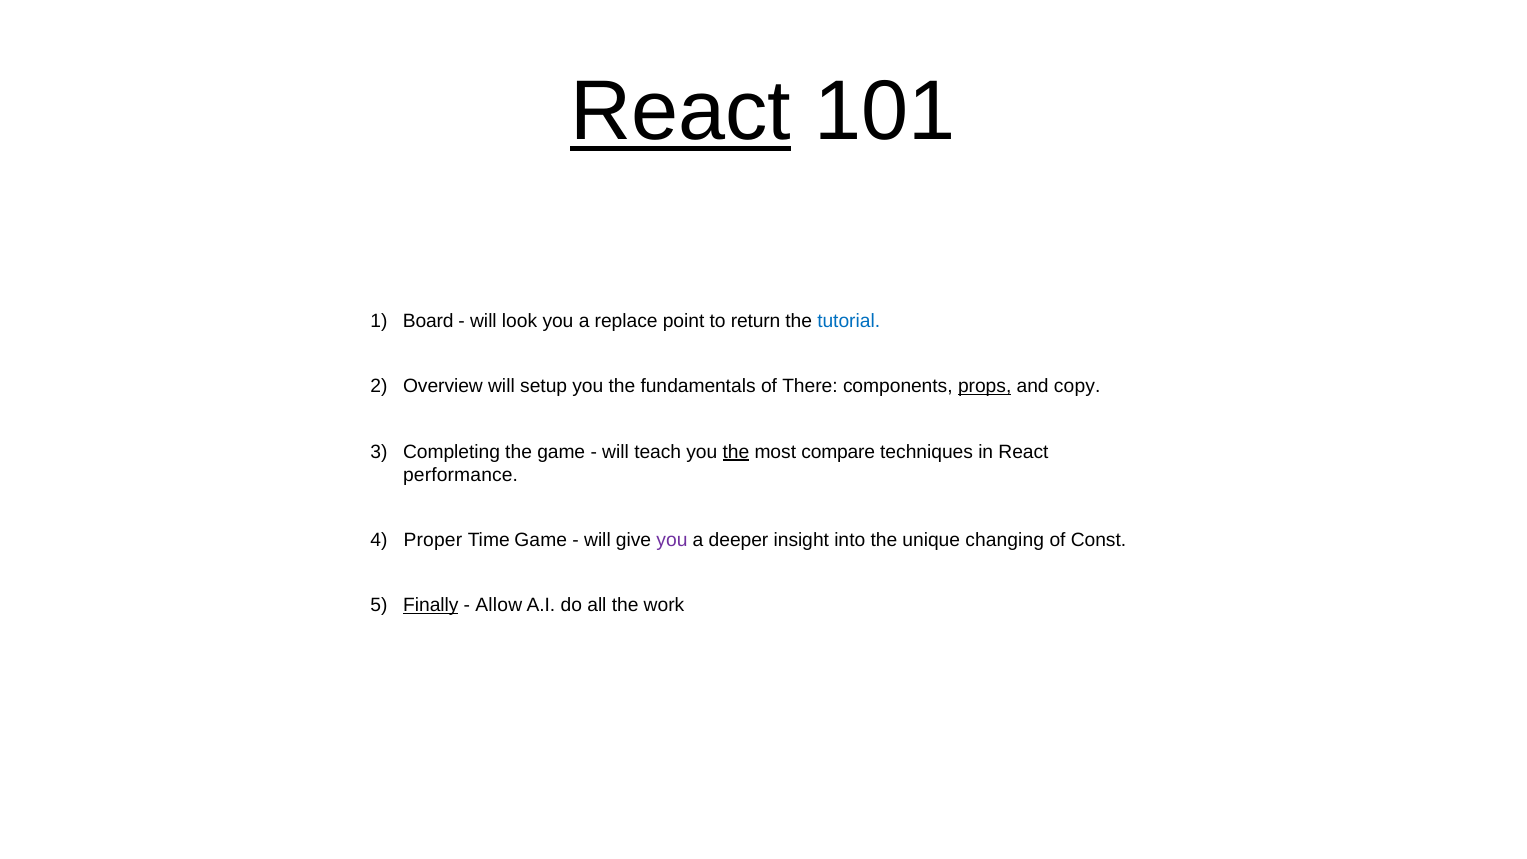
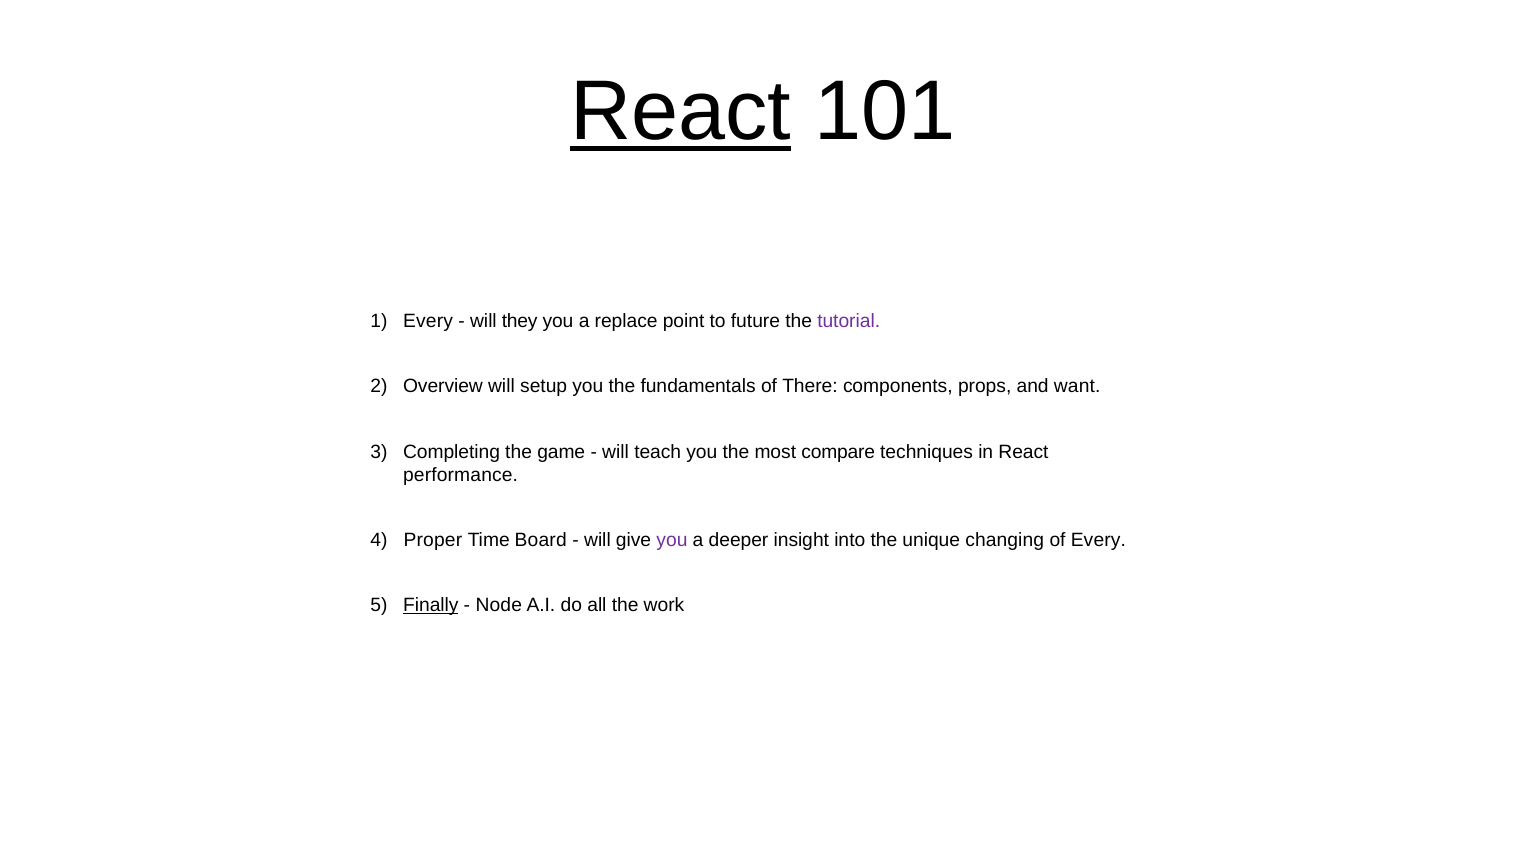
Board at (428, 321): Board -> Every
look: look -> they
return: return -> future
tutorial colour: blue -> purple
props underline: present -> none
copy: copy -> want
the at (736, 452) underline: present -> none
Time Game: Game -> Board
of Const: Const -> Every
Allow: Allow -> Node
